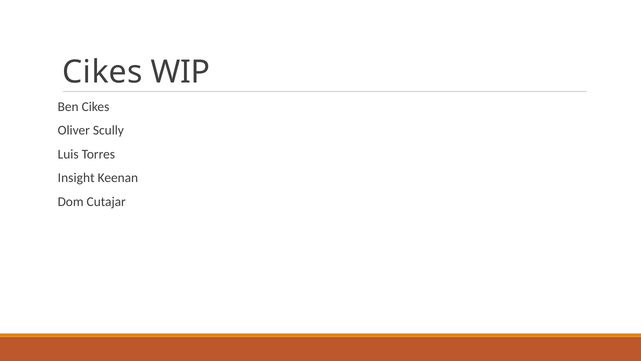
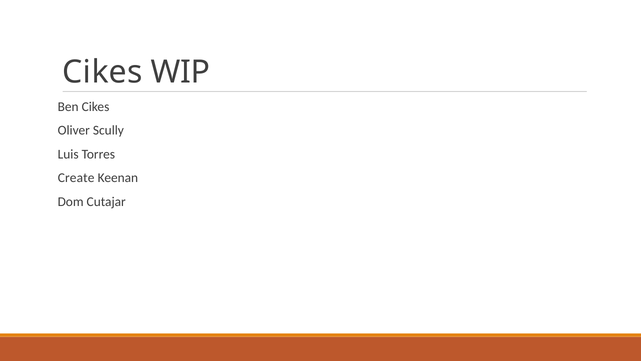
Insight: Insight -> Create
